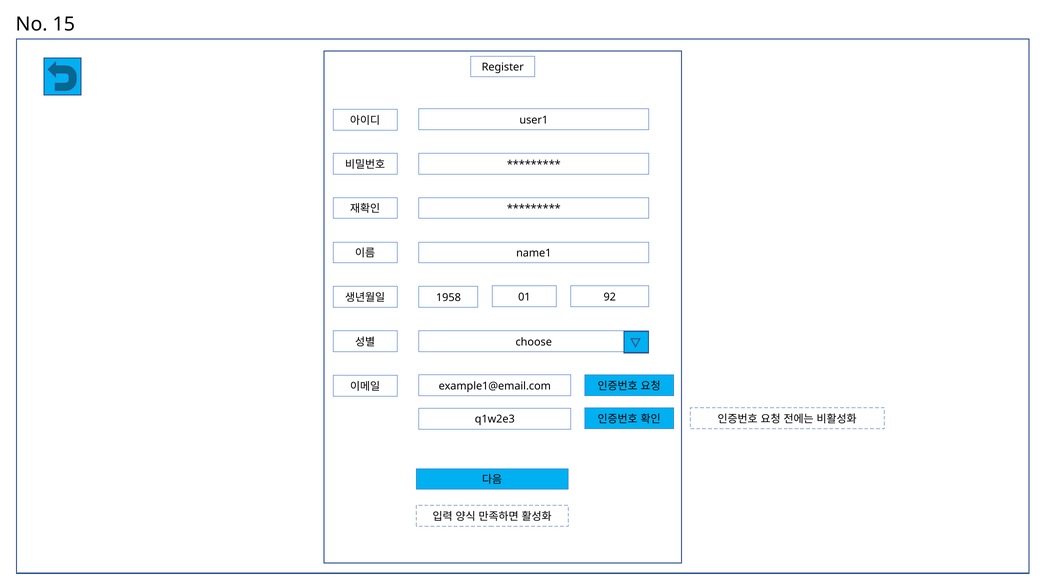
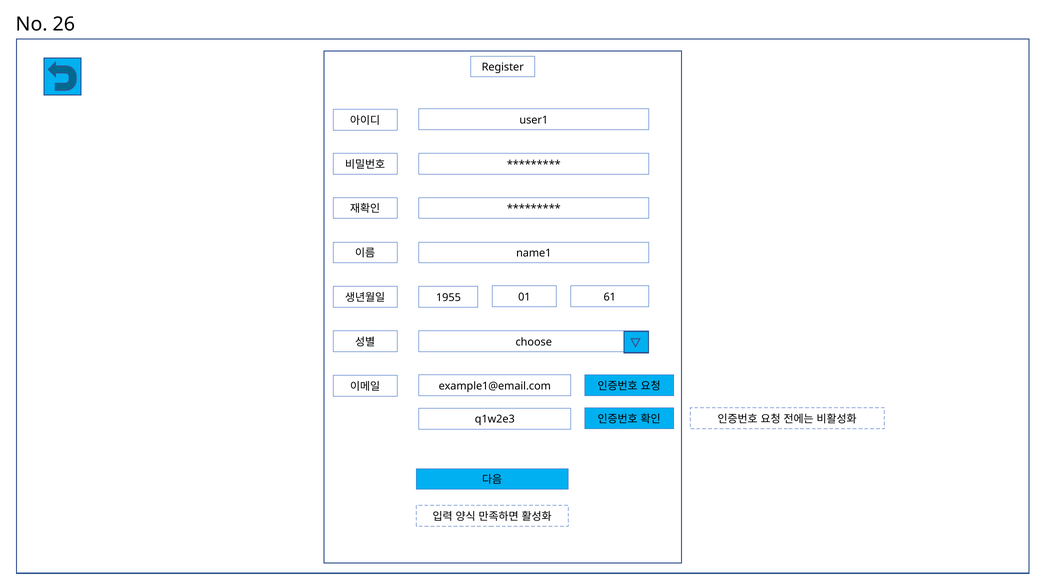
15: 15 -> 26
92: 92 -> 61
1958: 1958 -> 1955
